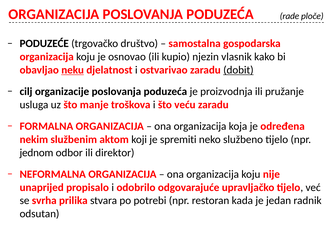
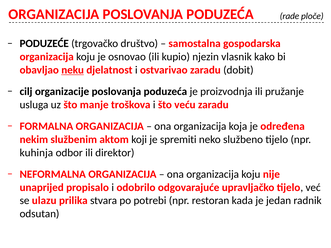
dobit underline: present -> none
jednom: jednom -> kuhinja
svrha: svrha -> ulazu
